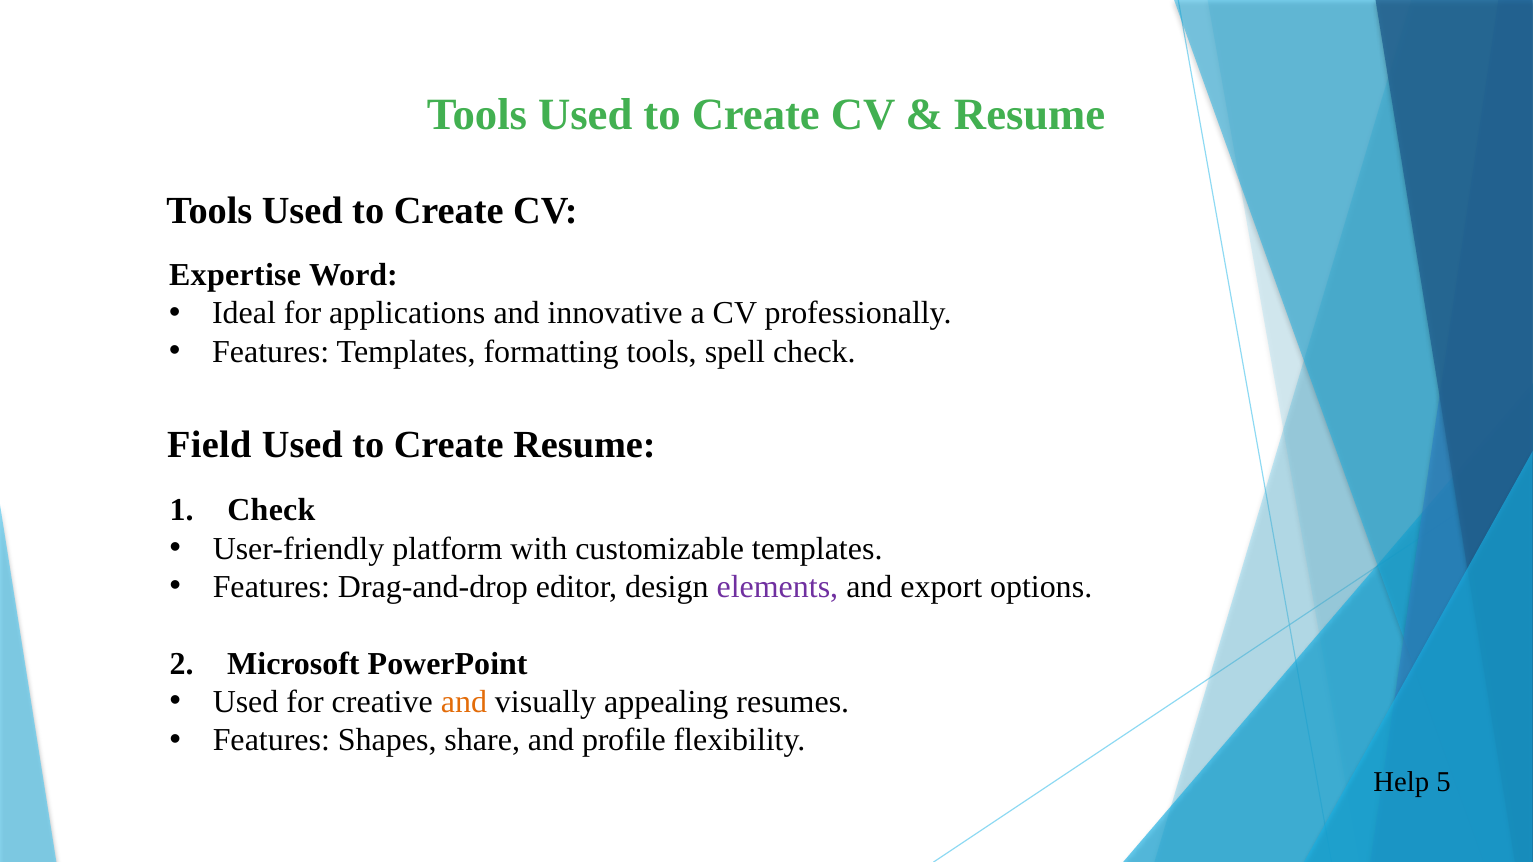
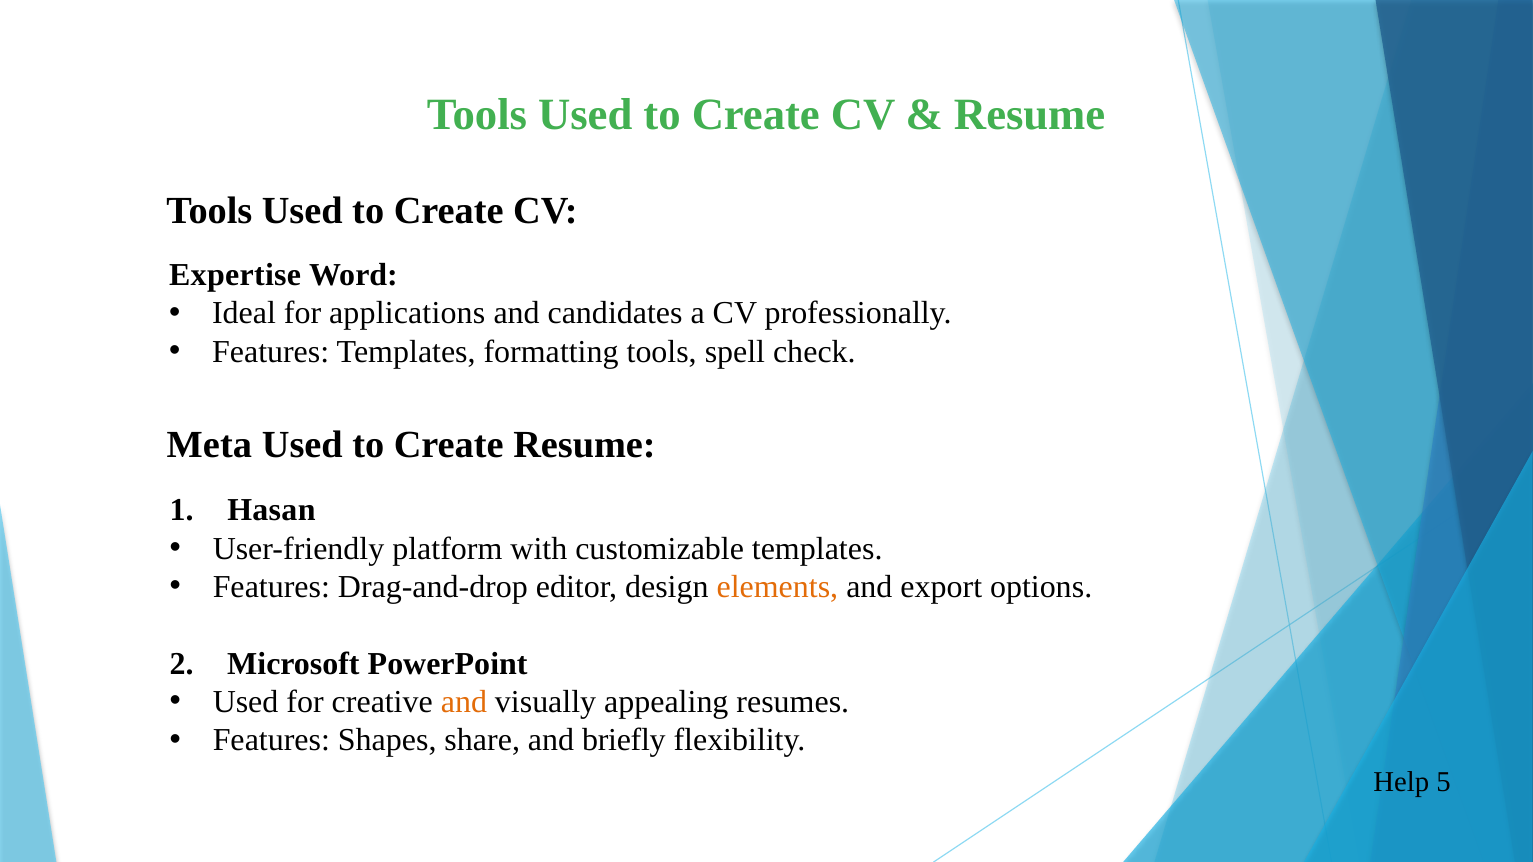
innovative: innovative -> candidates
Field: Field -> Meta
Check at (271, 511): Check -> Hasan
elements colour: purple -> orange
profile: profile -> briefly
